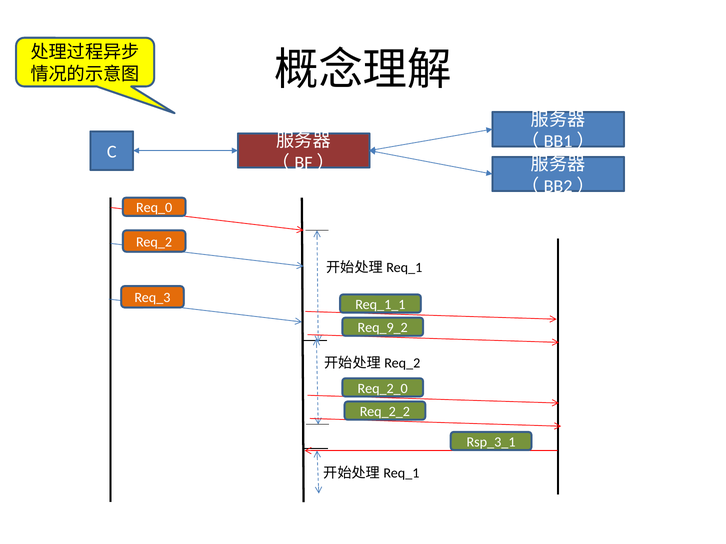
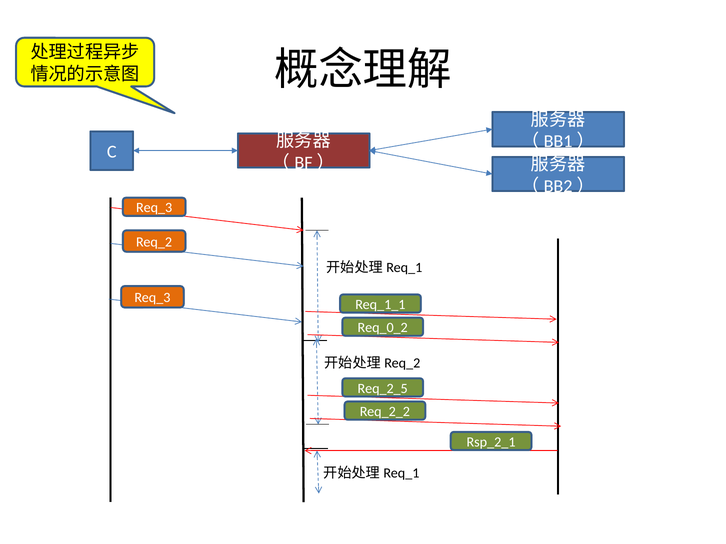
Req_0 at (154, 208): Req_0 -> Req_3
Req_9_2: Req_9_2 -> Req_0_2
Req_2_0: Req_2_0 -> Req_2_5
Rsp_3_1: Rsp_3_1 -> Rsp_2_1
